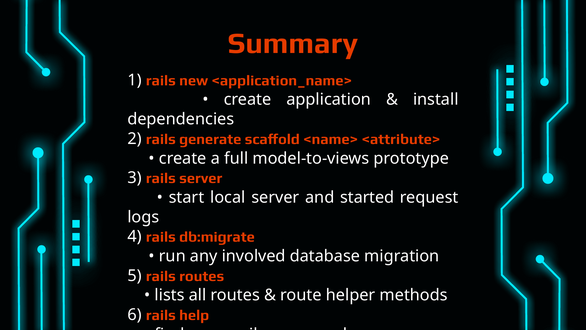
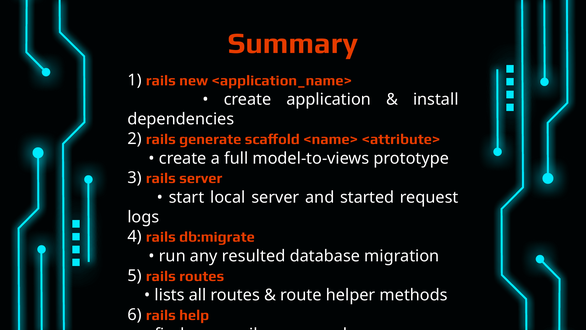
involved: involved -> resulted
